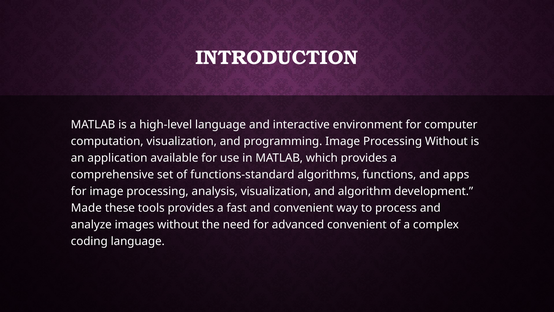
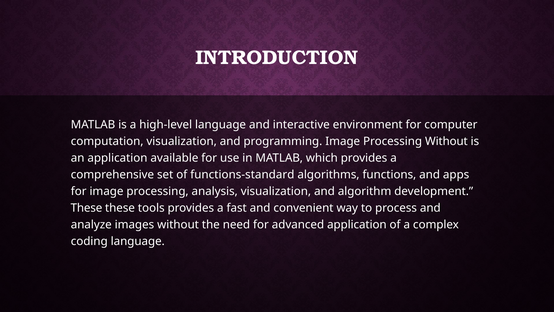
Made at (86, 208): Made -> These
advanced convenient: convenient -> application
